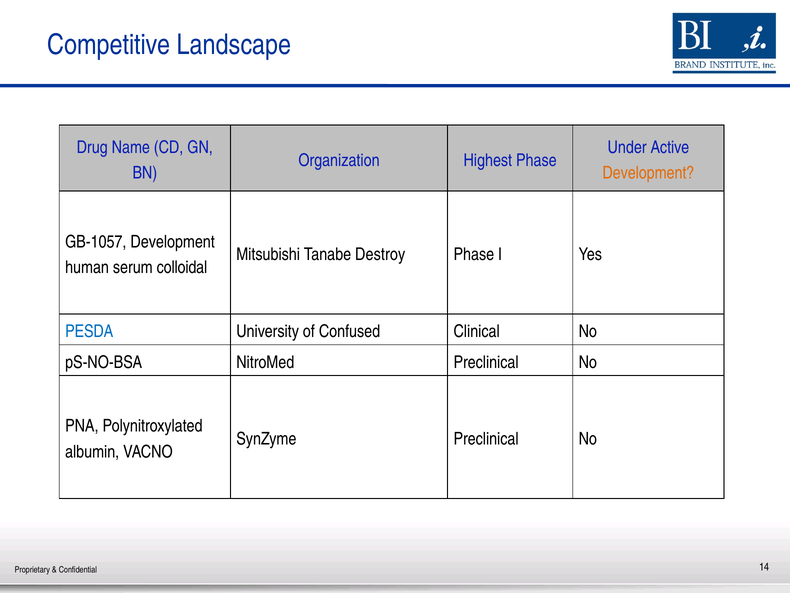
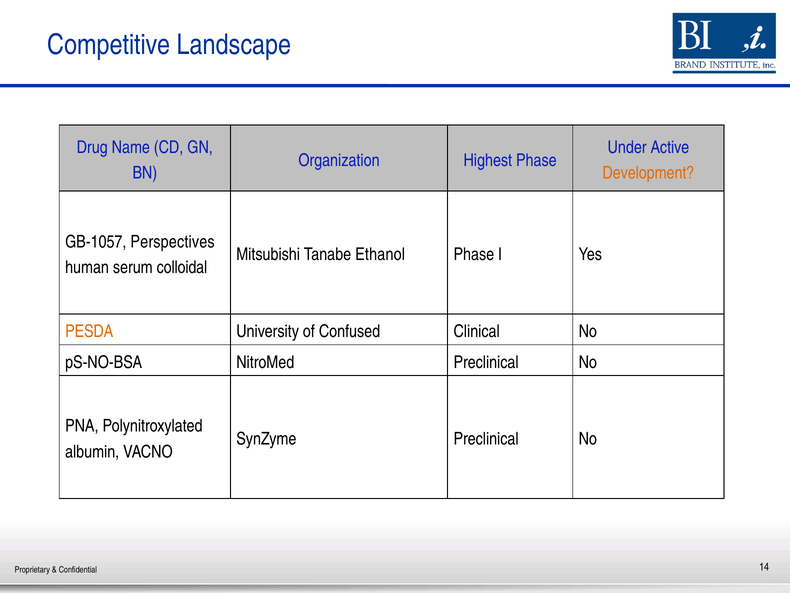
GB-1057 Development: Development -> Perspectives
Destroy: Destroy -> Ethanol
PESDA colour: blue -> orange
